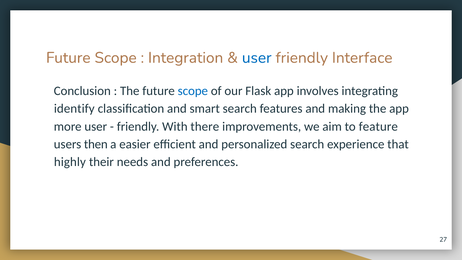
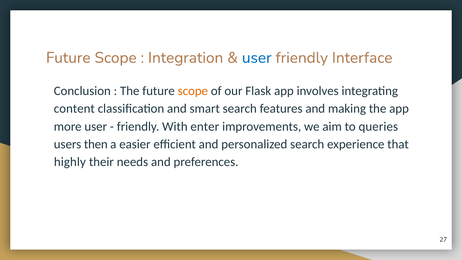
scope at (193, 91) colour: blue -> orange
identify: identify -> content
there: there -> enter
feature: feature -> queries
